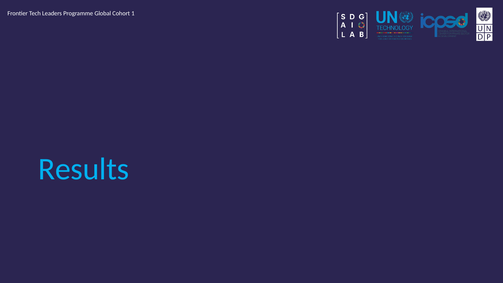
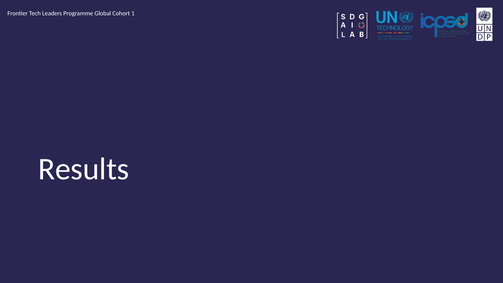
Results colour: light blue -> white
